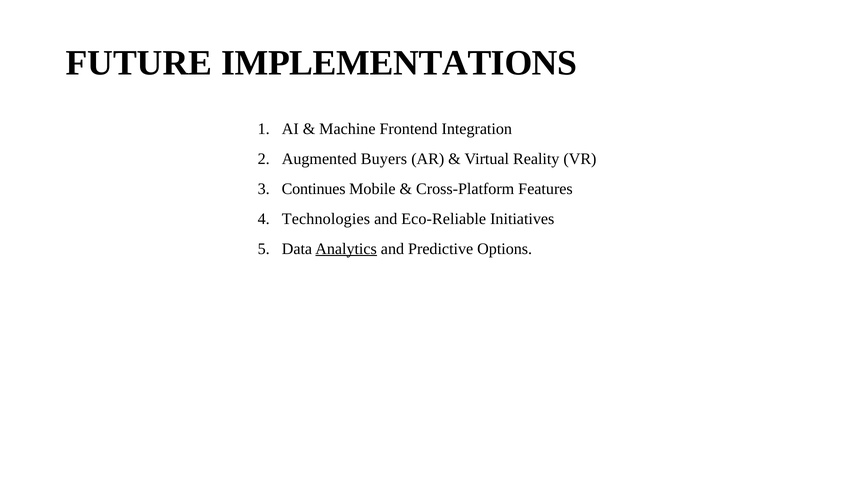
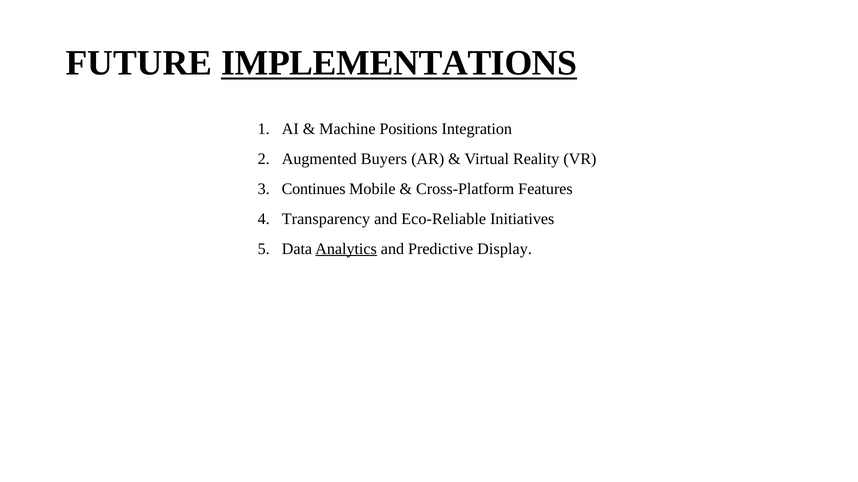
IMPLEMENTATIONS underline: none -> present
Frontend: Frontend -> Positions
Technologies: Technologies -> Transparency
Options: Options -> Display
